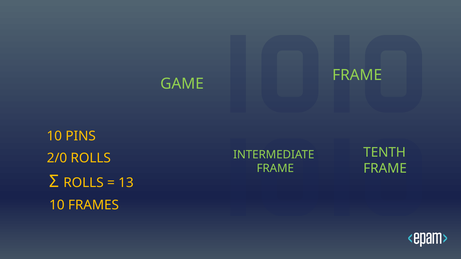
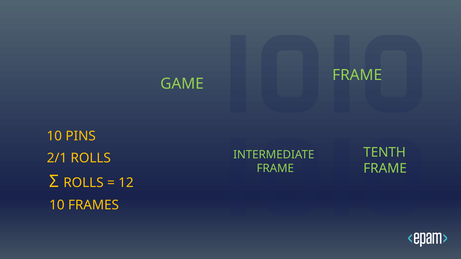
2/0: 2/0 -> 2/1
13: 13 -> 12
